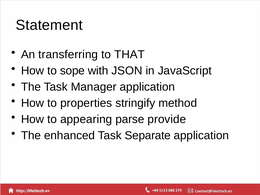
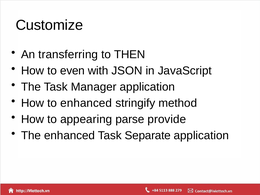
Statement: Statement -> Customize
THAT: THAT -> THEN
sope: sope -> even
to properties: properties -> enhanced
